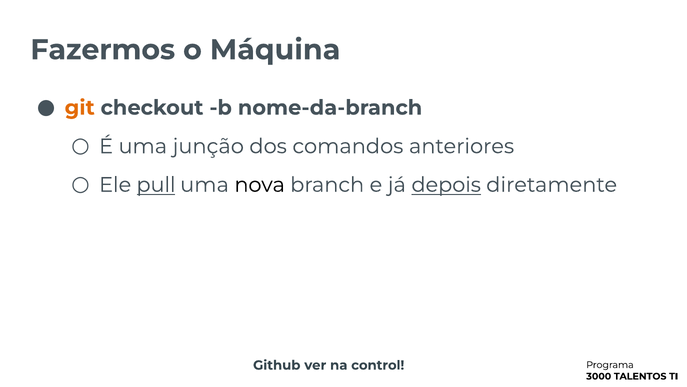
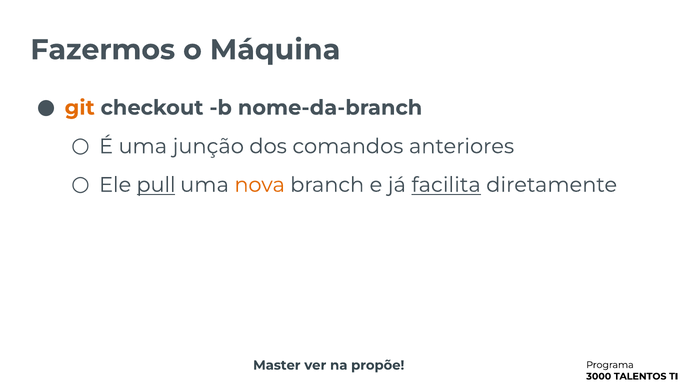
nova colour: black -> orange
depois: depois -> facilita
Github: Github -> Master
control: control -> propõe
